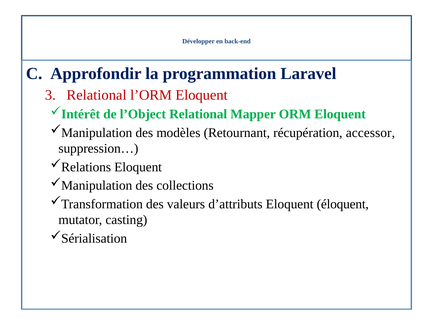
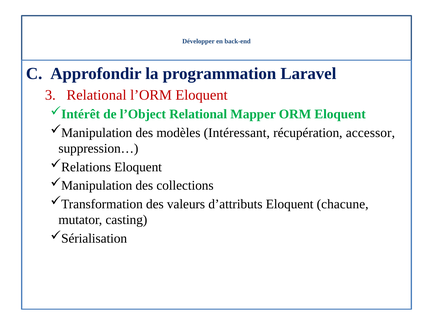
Retournant: Retournant -> Intéressant
éloquent: éloquent -> chacune
